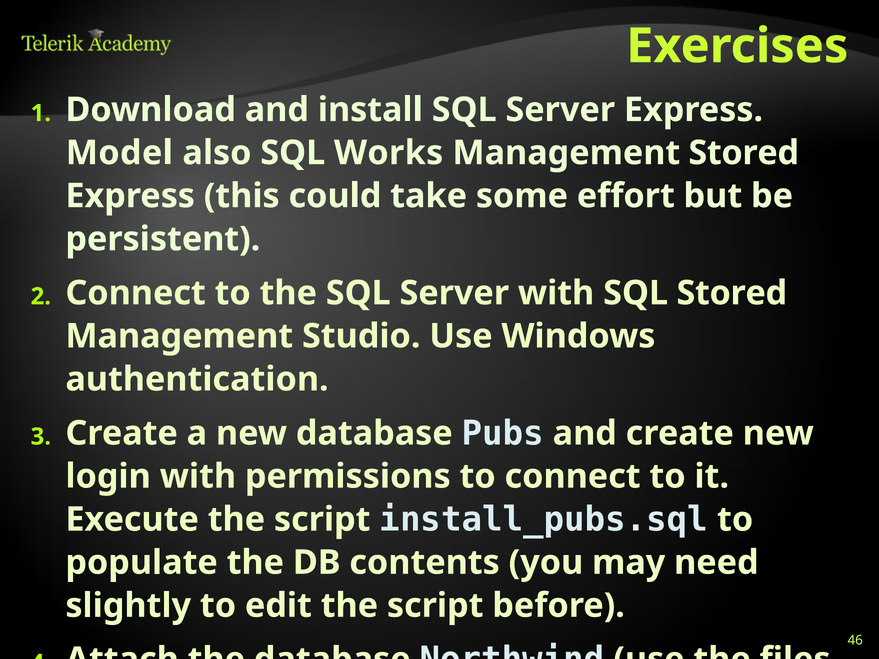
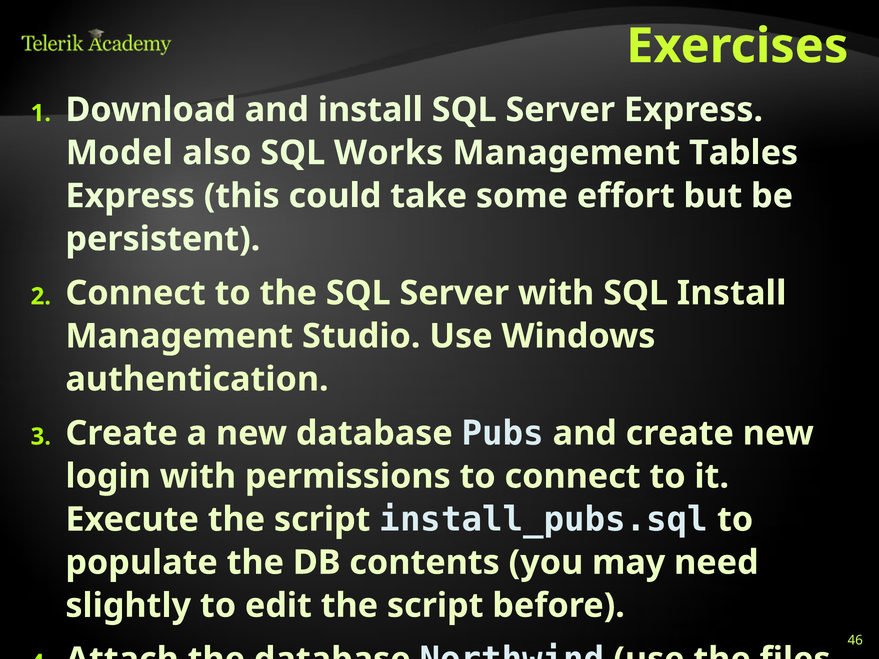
Management Stored: Stored -> Tables
SQL Stored: Stored -> Install
